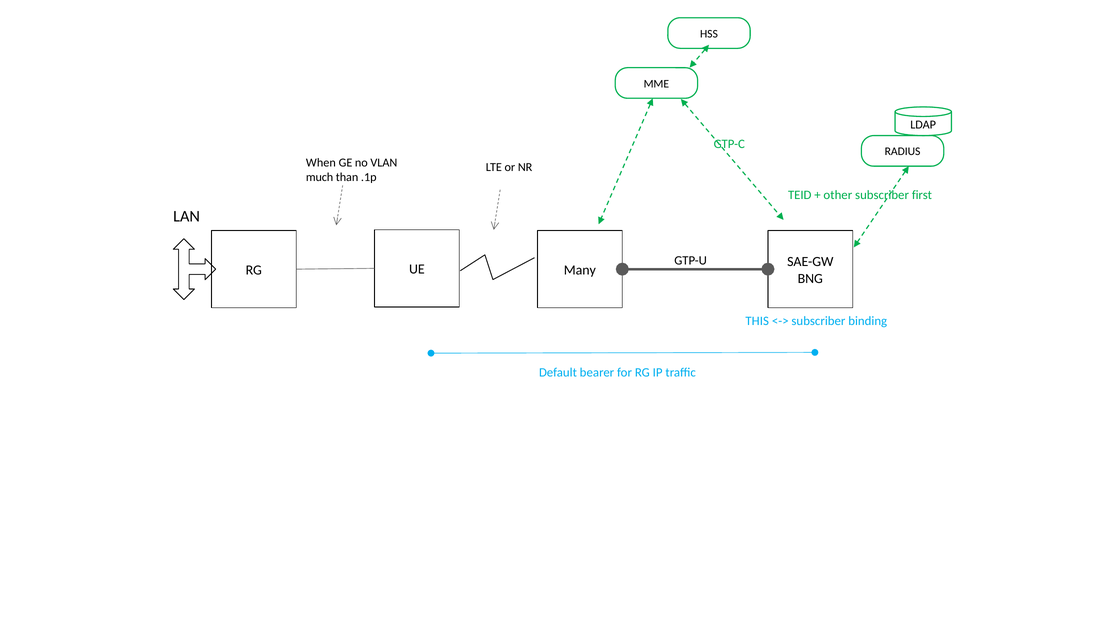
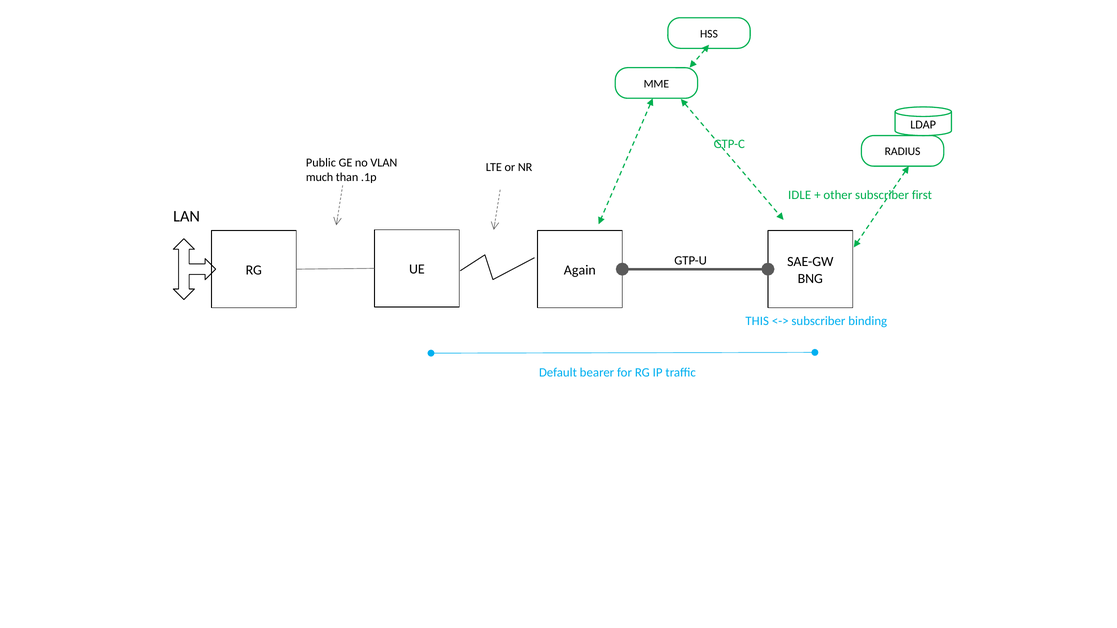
When: When -> Public
TEID: TEID -> IDLE
Many: Many -> Again
